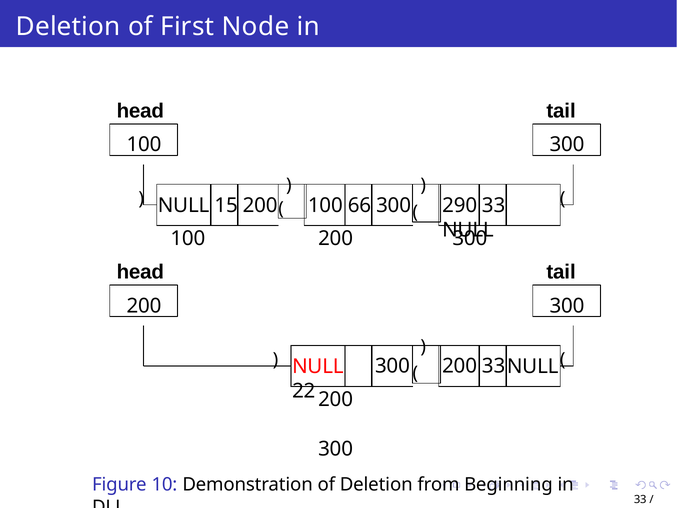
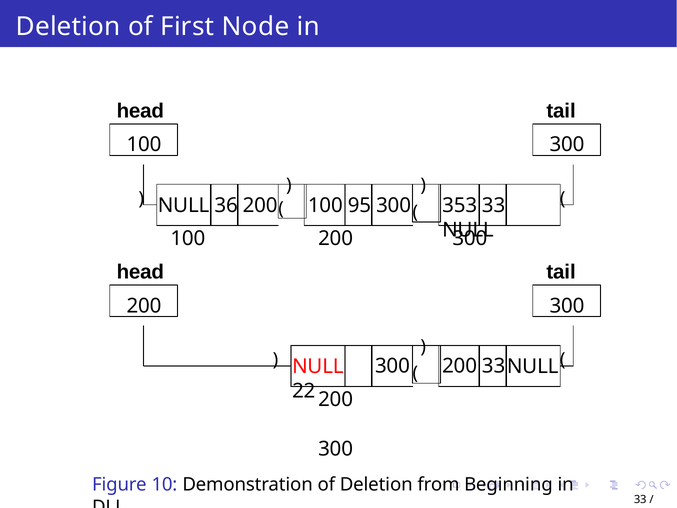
15: 15 -> 36
66: 66 -> 95
290: 290 -> 353
